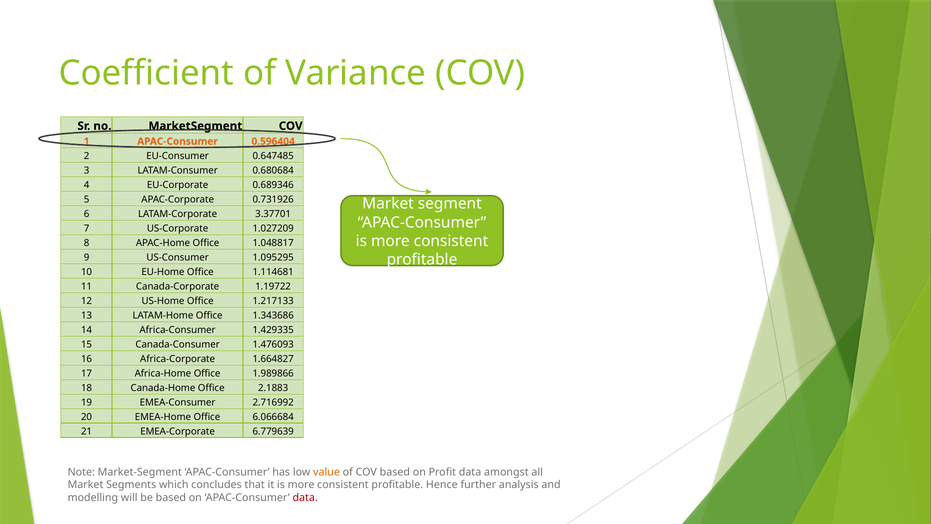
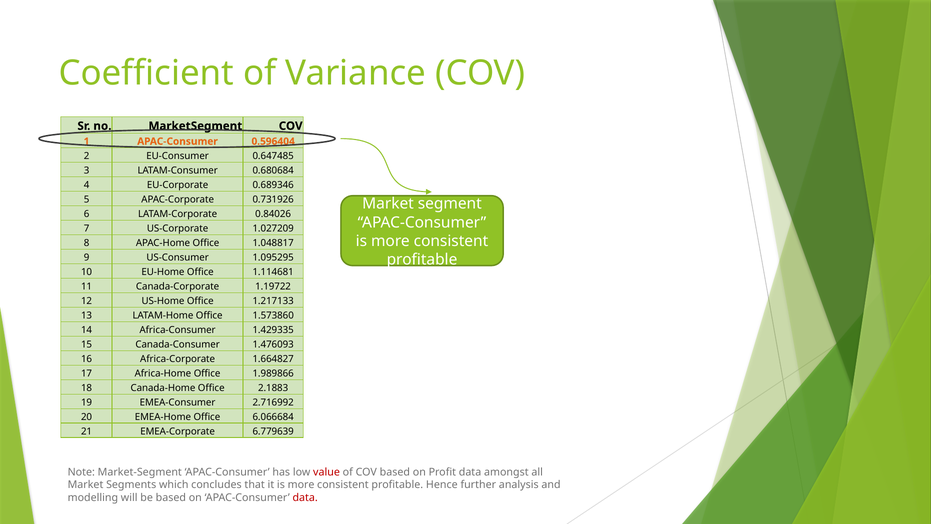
3.37701: 3.37701 -> 0.84026
1.343686: 1.343686 -> 1.573860
value colour: orange -> red
